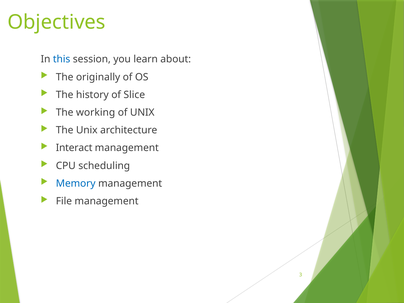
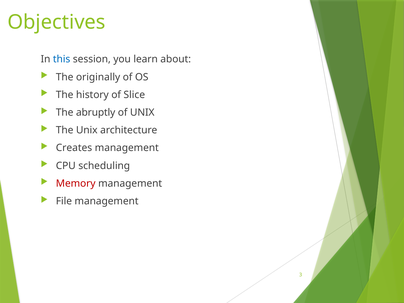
working: working -> abruptly
Interact: Interact -> Creates
Memory colour: blue -> red
